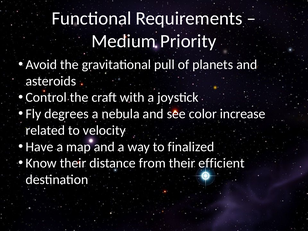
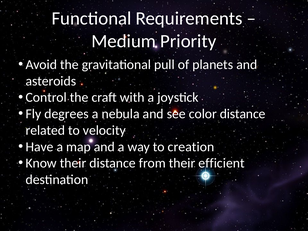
color increase: increase -> distance
finalized: finalized -> creation
